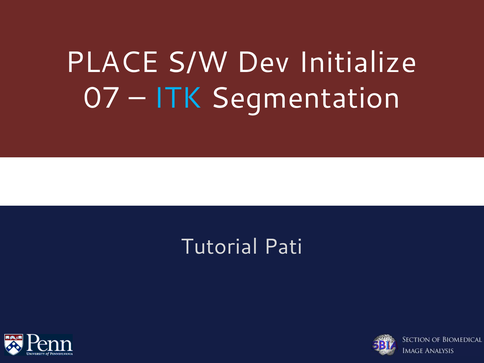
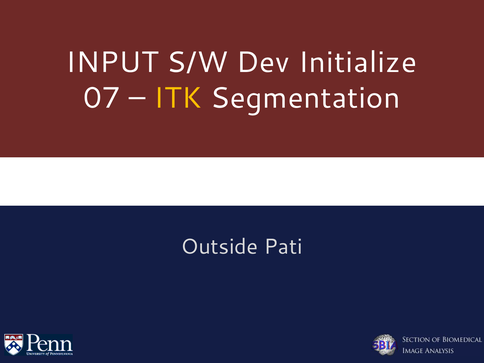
PLACE: PLACE -> INPUT
ITK colour: light blue -> yellow
Tutorial: Tutorial -> Outside
